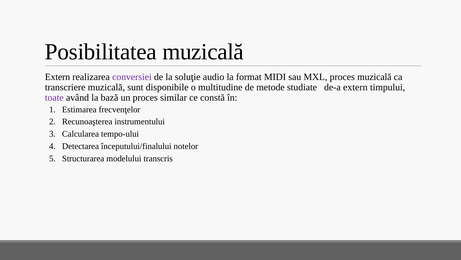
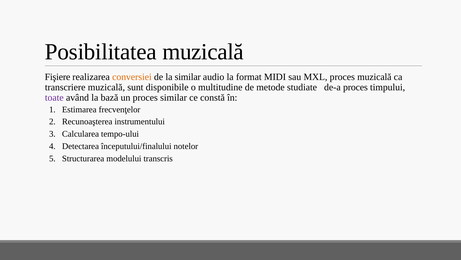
Extern at (58, 77): Extern -> Fişiere
conversiei colour: purple -> orange
la soluţie: soluţie -> similar
de-a extern: extern -> proces
